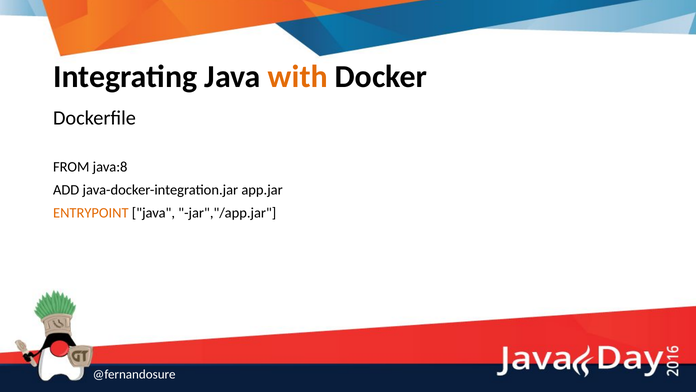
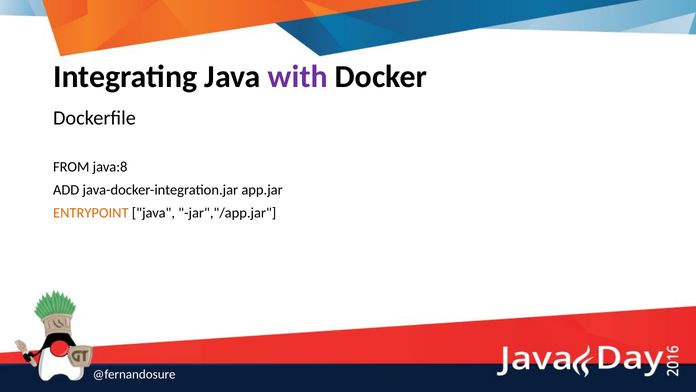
with colour: orange -> purple
